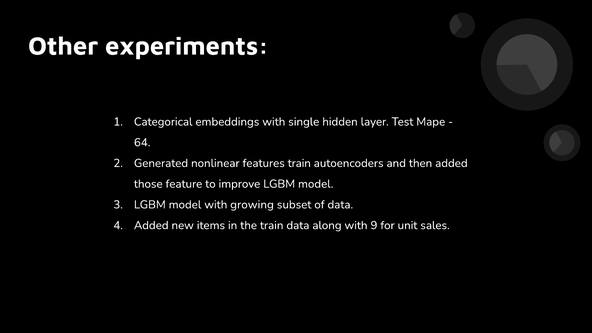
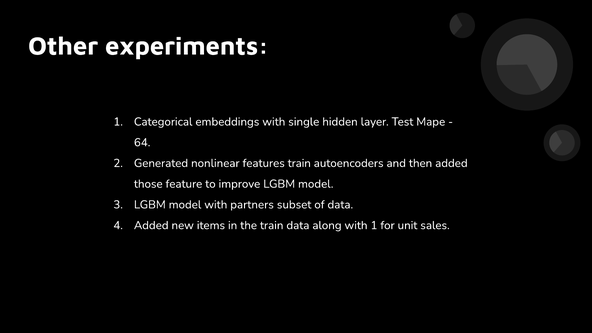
growing: growing -> partners
with 9: 9 -> 1
